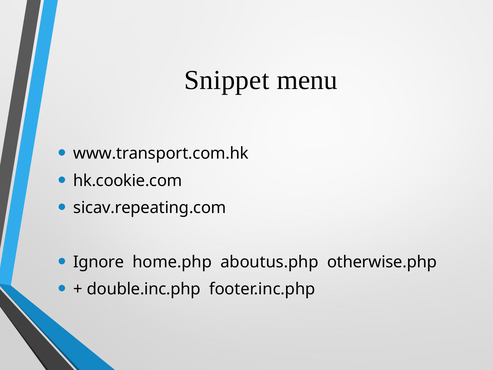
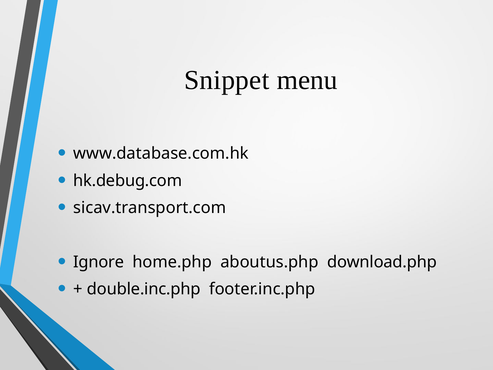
www.transport.com.hk: www.transport.com.hk -> www.database.com.hk
hk.cookie.com: hk.cookie.com -> hk.debug.com
sicav.repeating.com: sicav.repeating.com -> sicav.transport.com
otherwise.php: otherwise.php -> download.php
